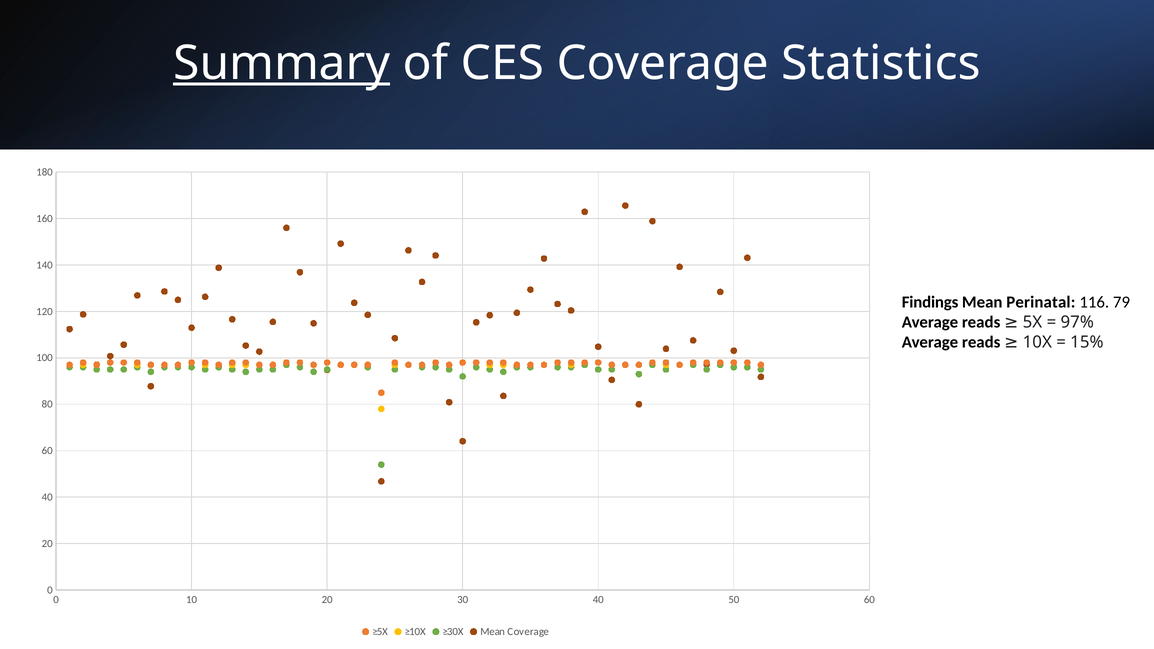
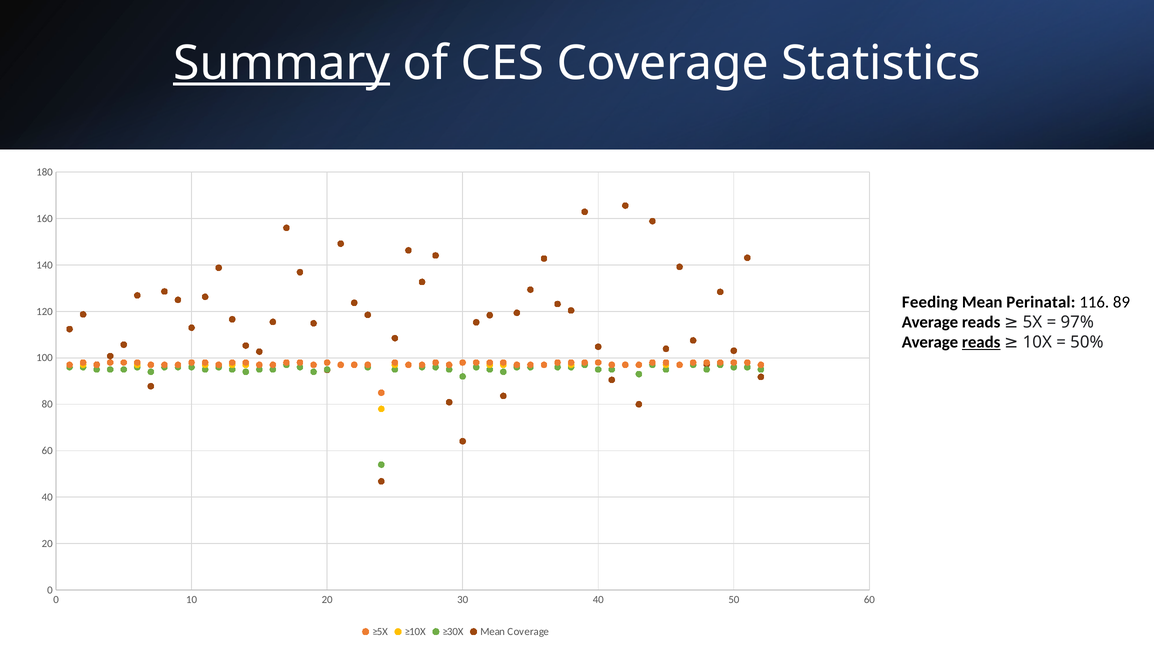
Findings: Findings -> Feeding
79: 79 -> 89
reads at (981, 342) underline: none -> present
15%: 15% -> 50%
